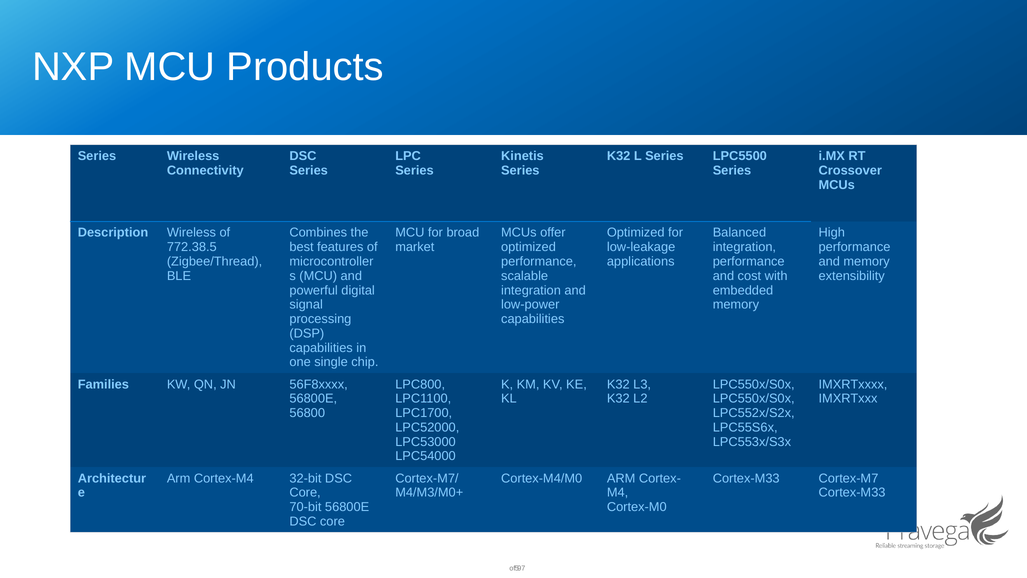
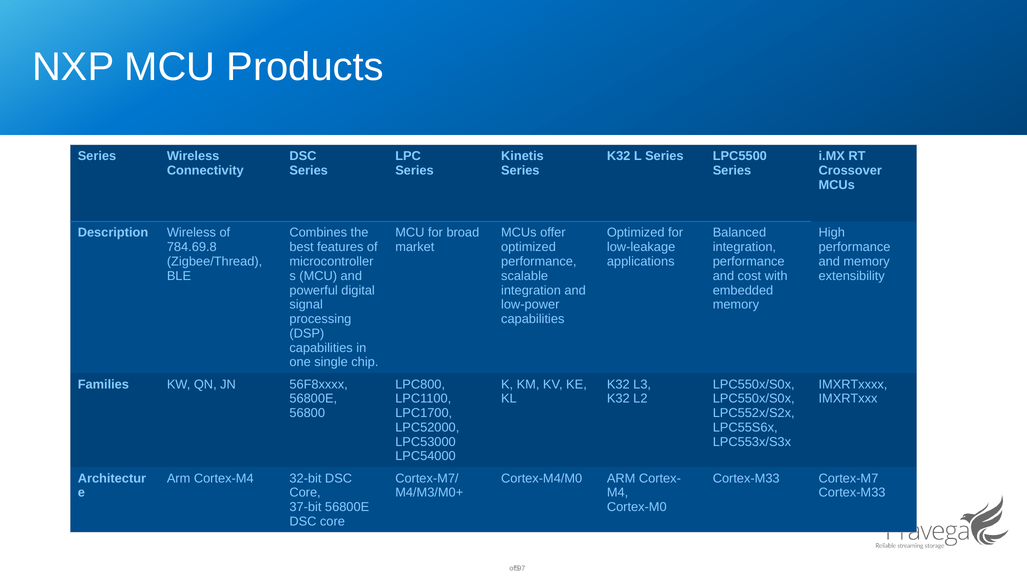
772.38.5: 772.38.5 -> 784.69.8
70-bit: 70-bit -> 37-bit
